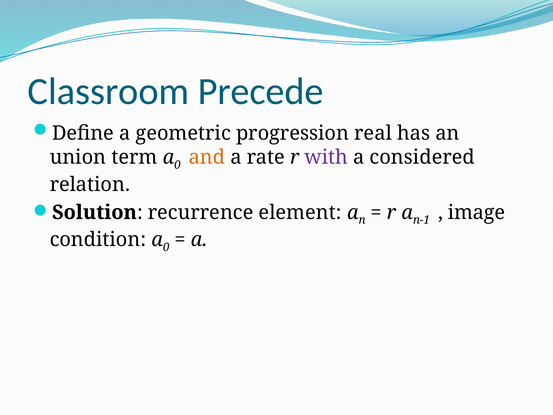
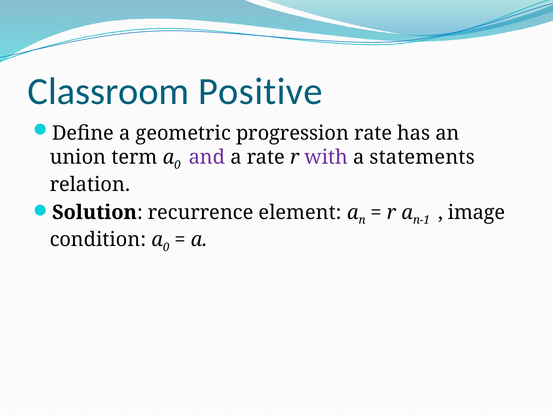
Precede: Precede -> Positive
progression real: real -> rate
and colour: orange -> purple
considered: considered -> statements
